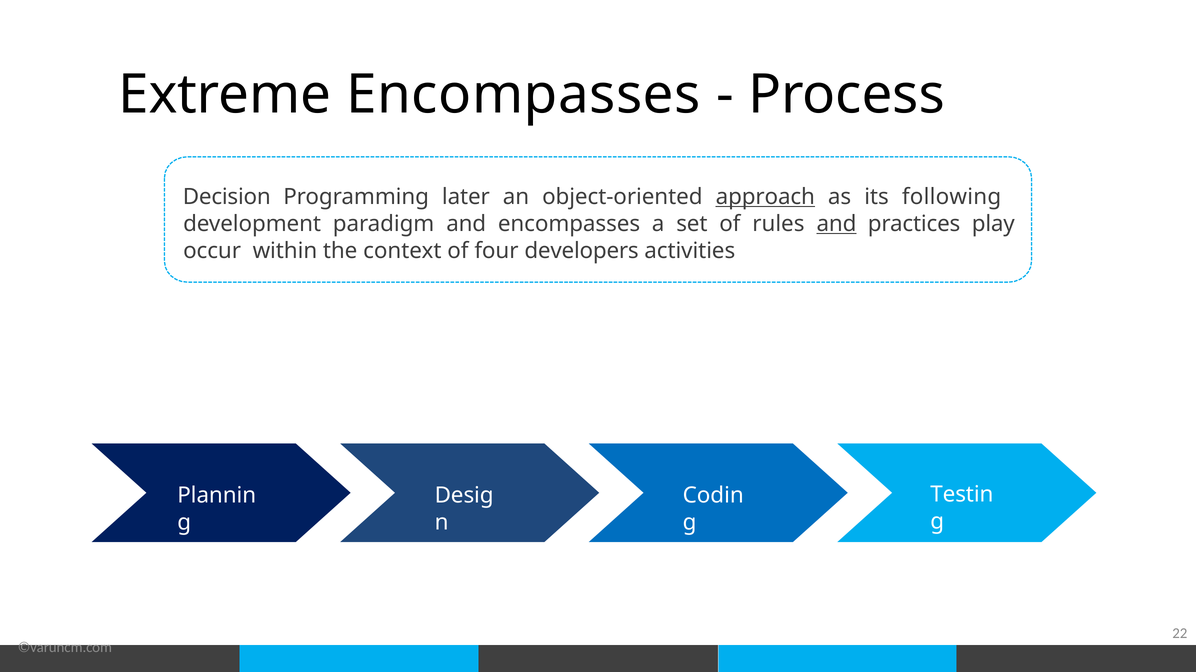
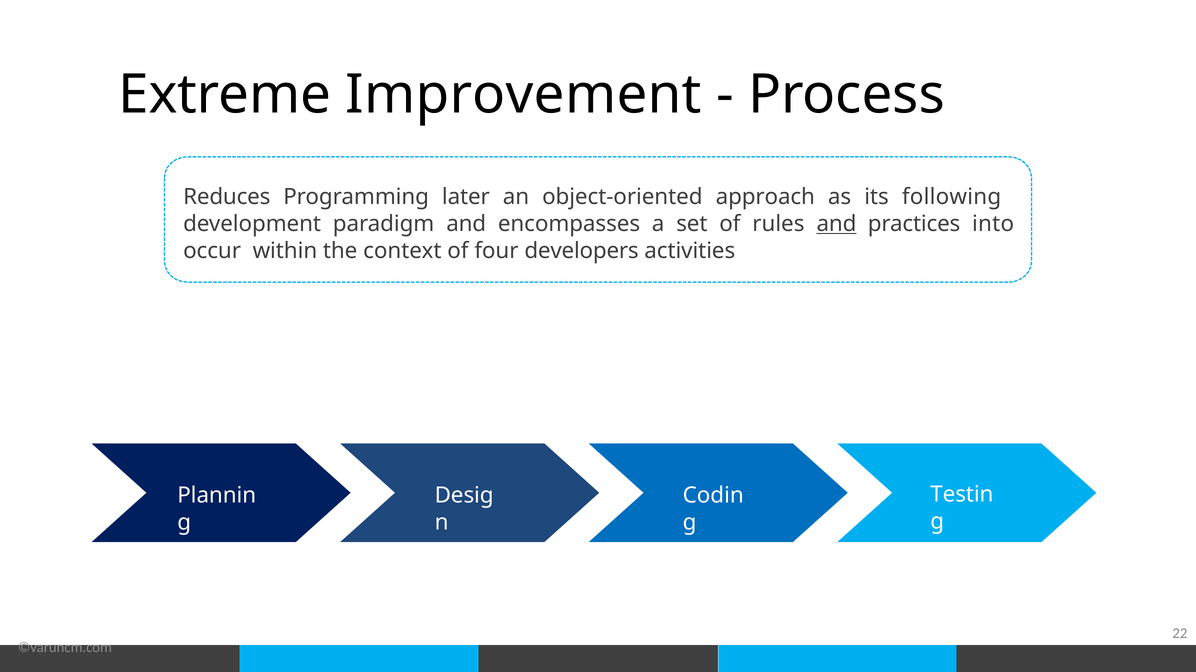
Extreme Encompasses: Encompasses -> Improvement
Decision: Decision -> Reduces
approach underline: present -> none
play: play -> into
